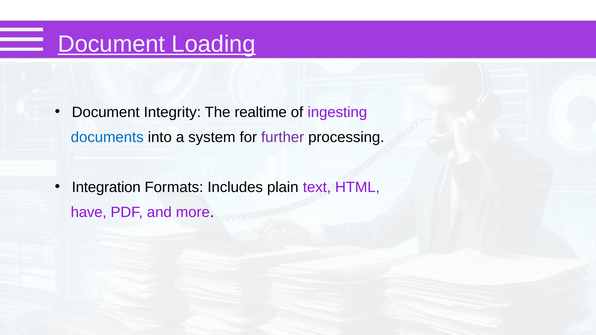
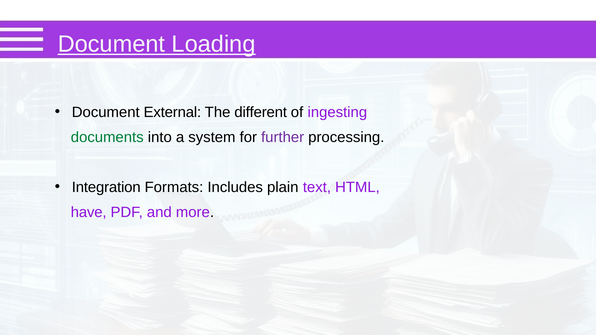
Integrity: Integrity -> External
realtime: realtime -> different
documents colour: blue -> green
